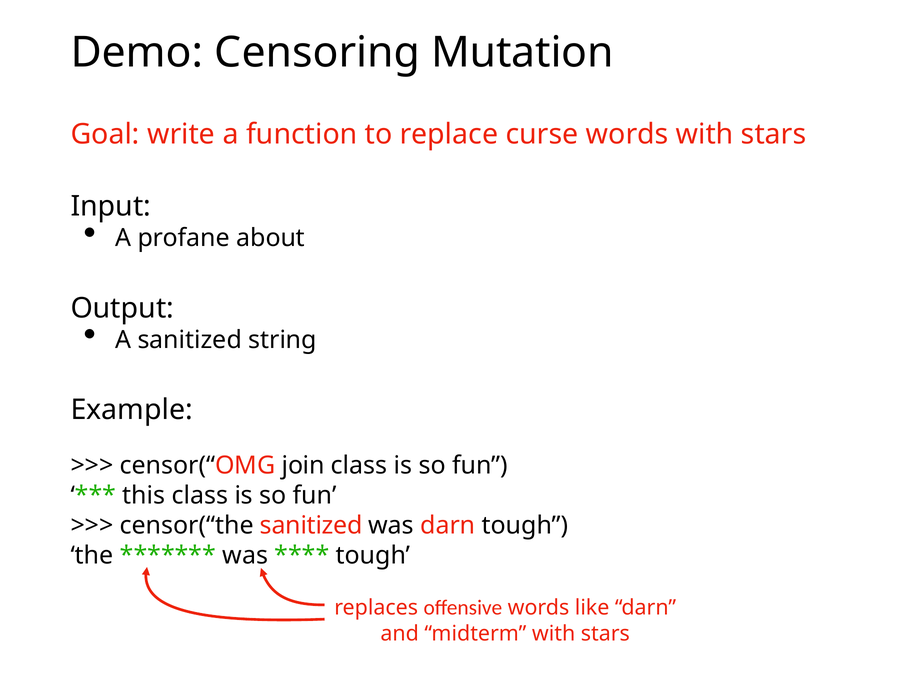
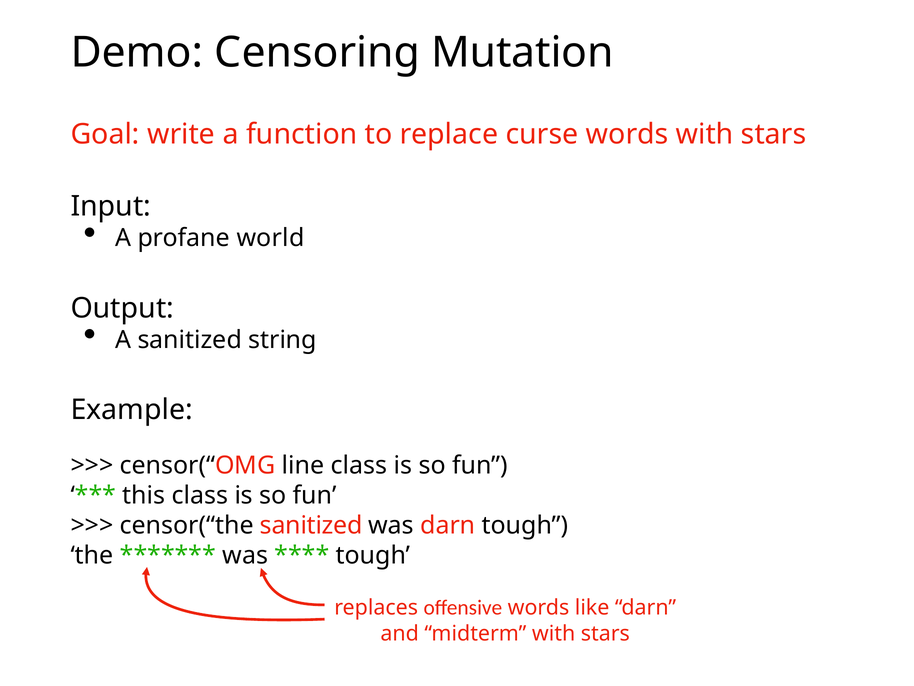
about: about -> world
join: join -> line
